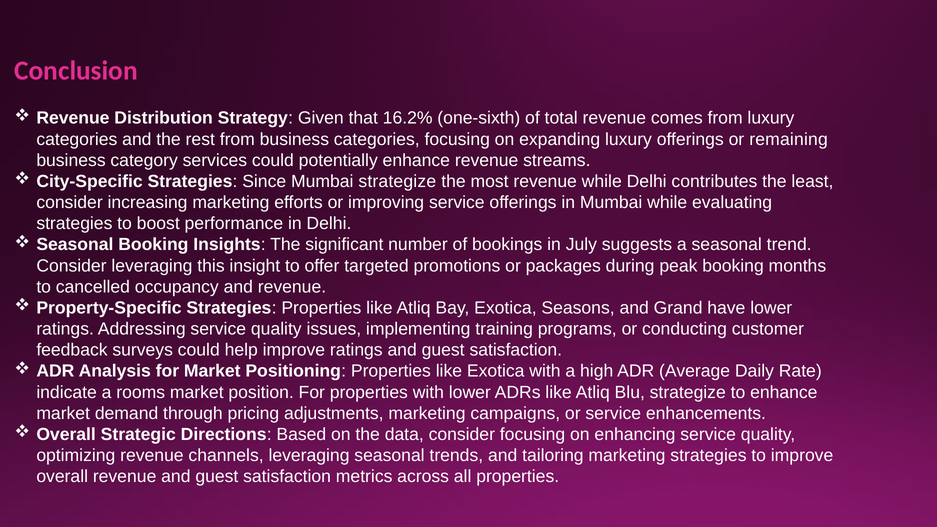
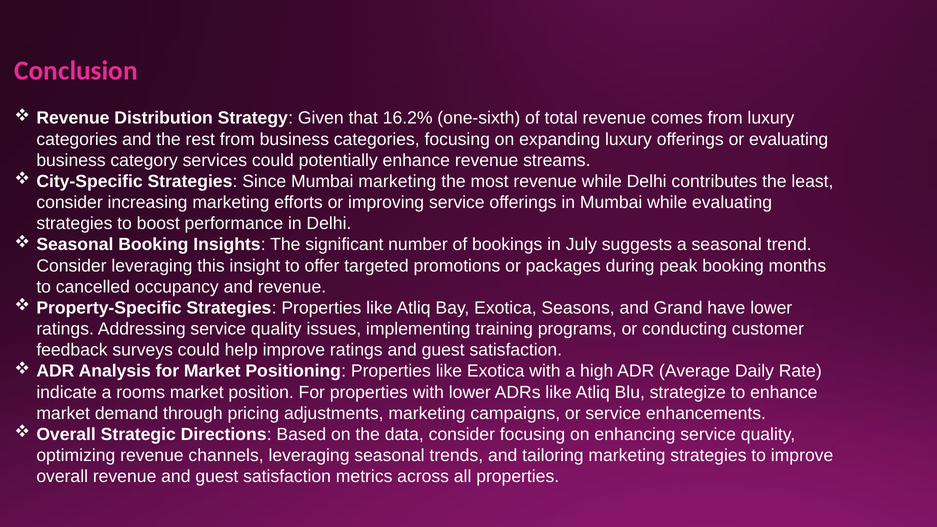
or remaining: remaining -> evaluating
Mumbai strategize: strategize -> marketing
